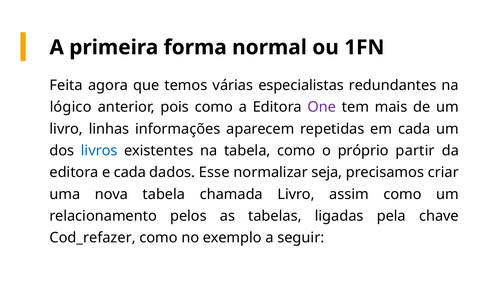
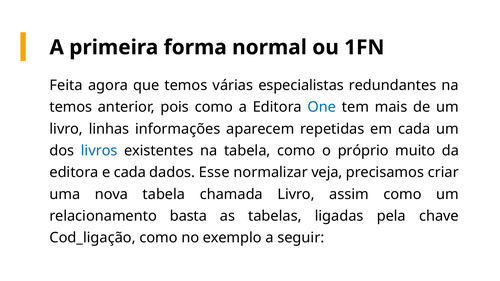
lógico at (71, 107): lógico -> temos
One colour: purple -> blue
partir: partir -> muito
seja: seja -> veja
pelos: pelos -> basta
Cod_refazer: Cod_refazer -> Cod_ligação
